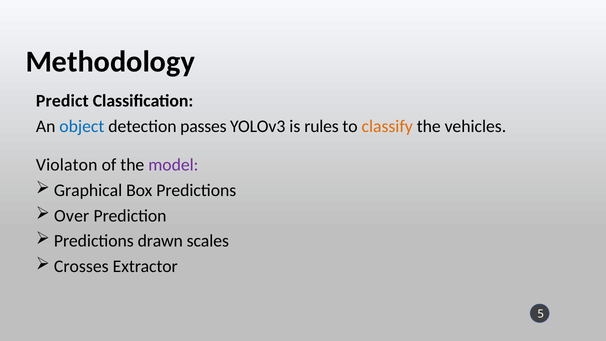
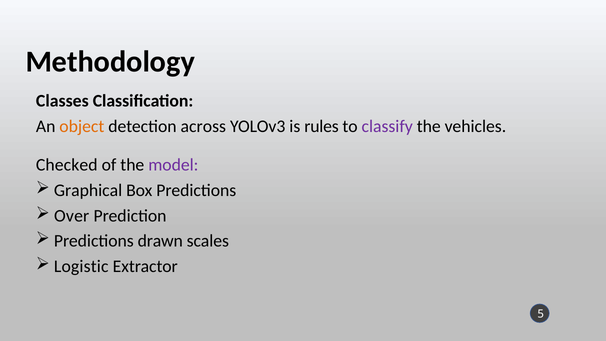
Predict: Predict -> Classes
object colour: blue -> orange
passes: passes -> across
classify colour: orange -> purple
Violaton: Violaton -> Checked
Crosses: Crosses -> Logistic
